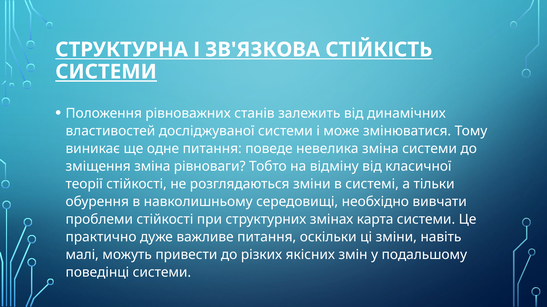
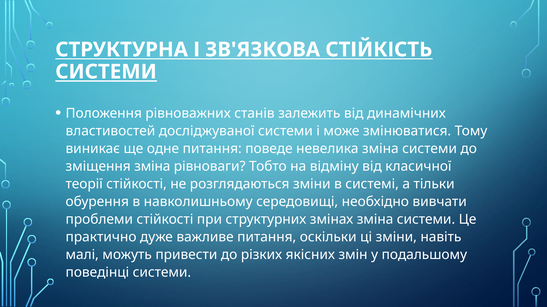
змінах карта: карта -> зміна
